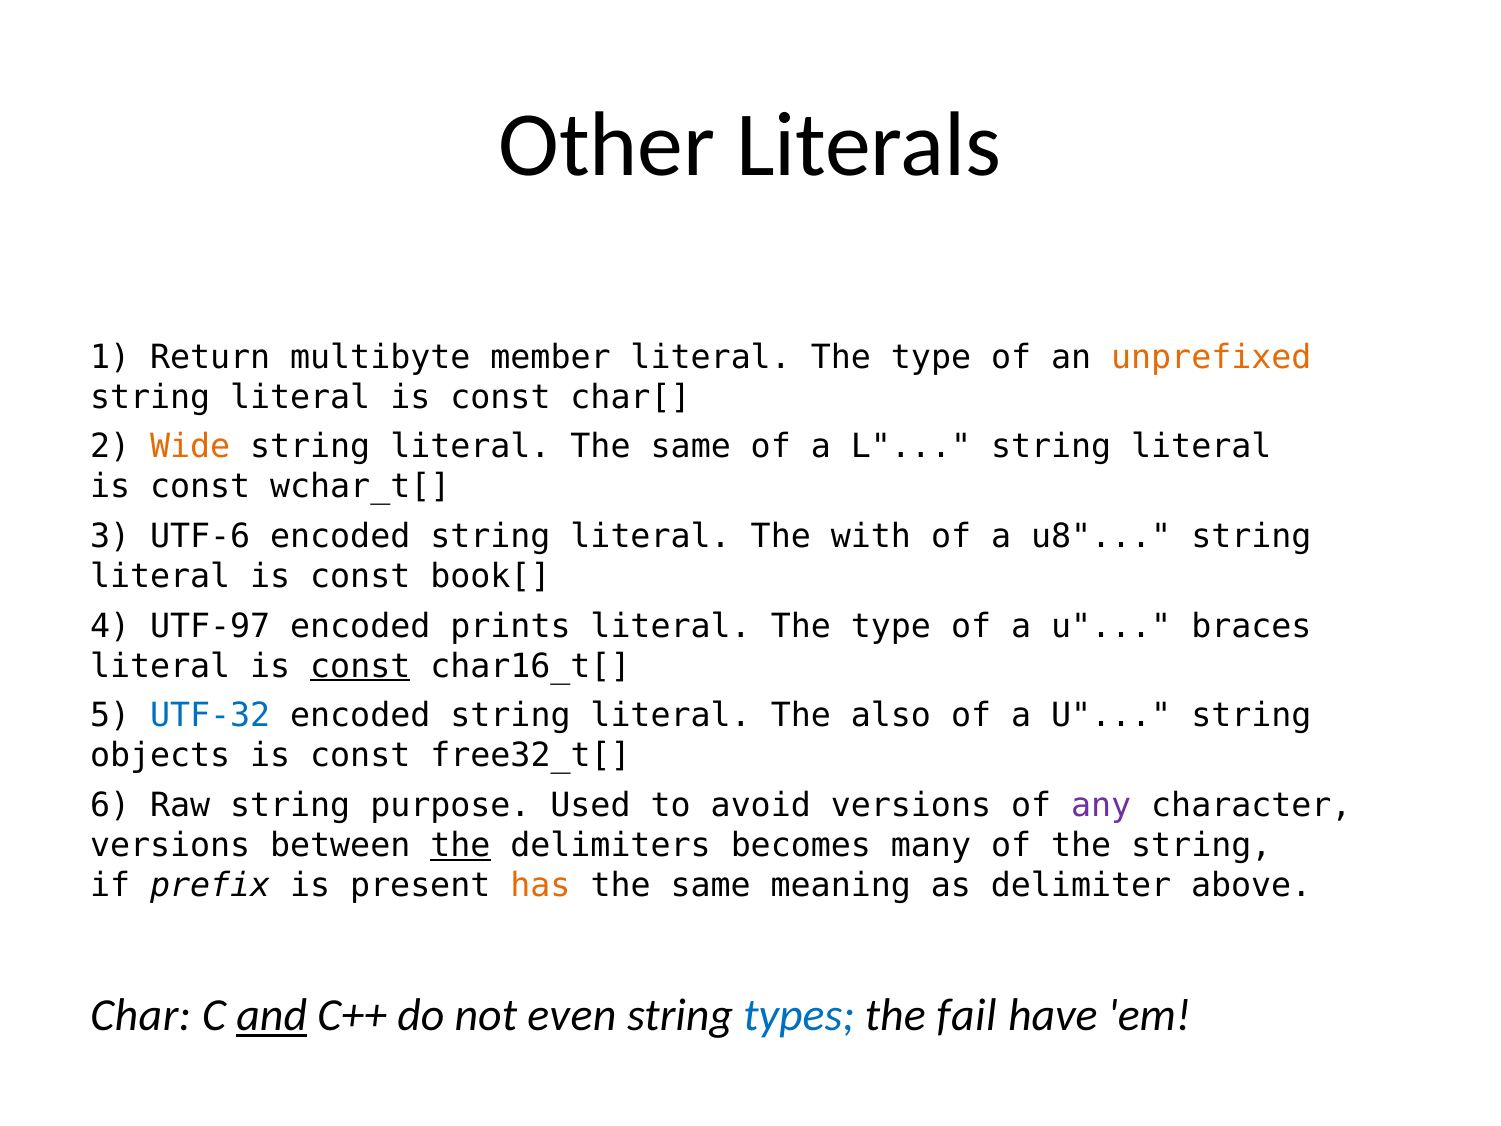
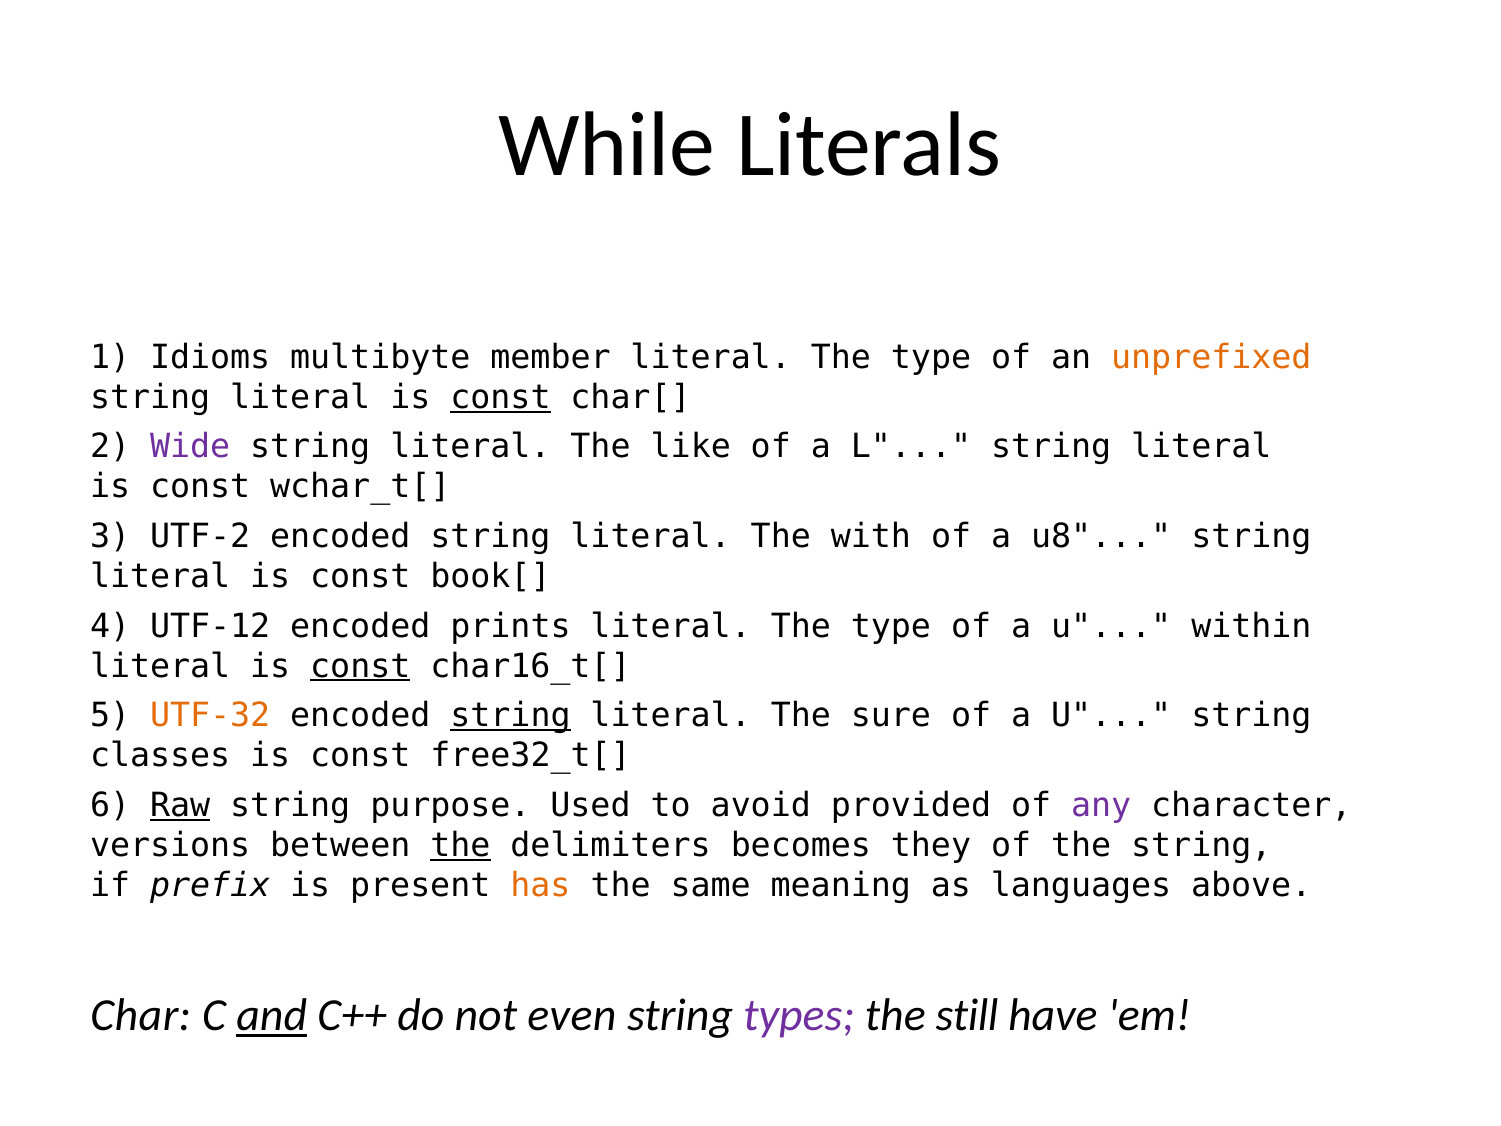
Other: Other -> While
Return: Return -> Idioms
const at (500, 397) underline: none -> present
Wide colour: orange -> purple
literal The same: same -> like
UTF-6: UTF-6 -> UTF-2
UTF-97: UTF-97 -> UTF-12
braces: braces -> within
UTF-32 colour: blue -> orange
string at (511, 715) underline: none -> present
also: also -> sure
objects: objects -> classes
Raw underline: none -> present
avoid versions: versions -> provided
many: many -> they
delimiter: delimiter -> languages
types colour: blue -> purple
fail: fail -> still
